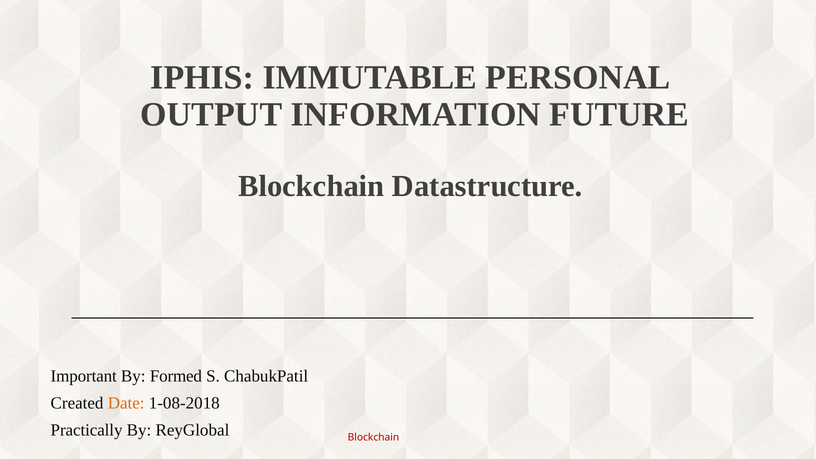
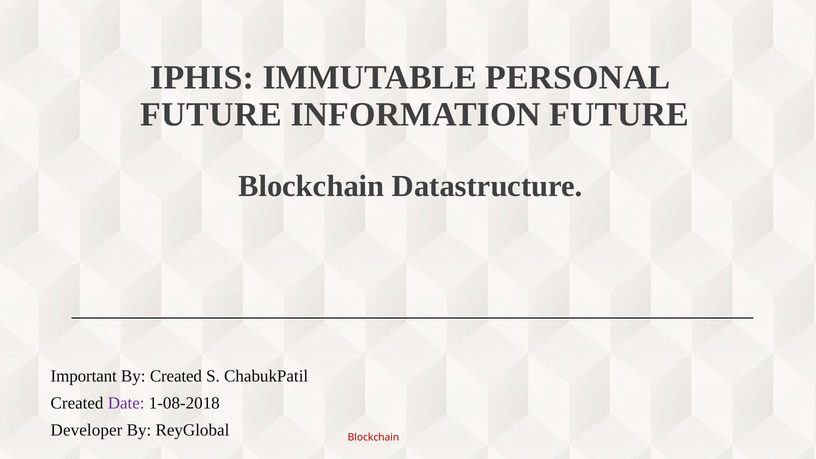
OUTPUT at (211, 114): OUTPUT -> FUTURE
By Formed: Formed -> Created
Date colour: orange -> purple
Practically: Practically -> Developer
